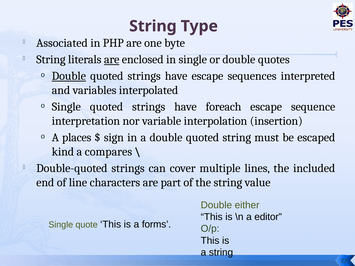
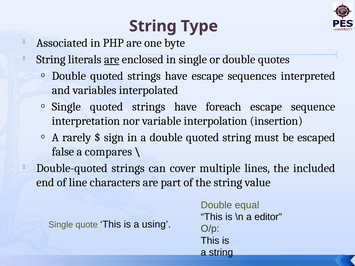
Double at (69, 76) underline: present -> none
places: places -> rarely
kind: kind -> false
either: either -> equal
forms: forms -> using
